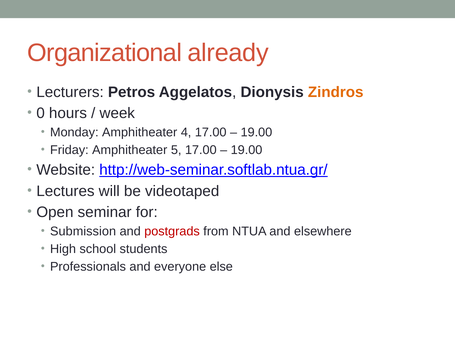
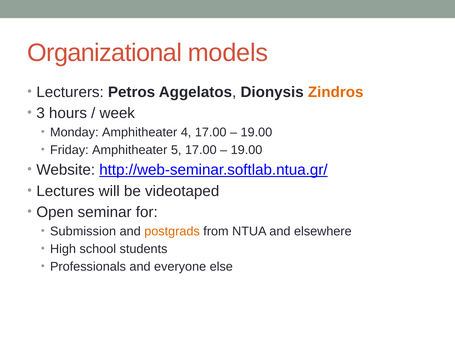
already: already -> models
0: 0 -> 3
postgrads colour: red -> orange
